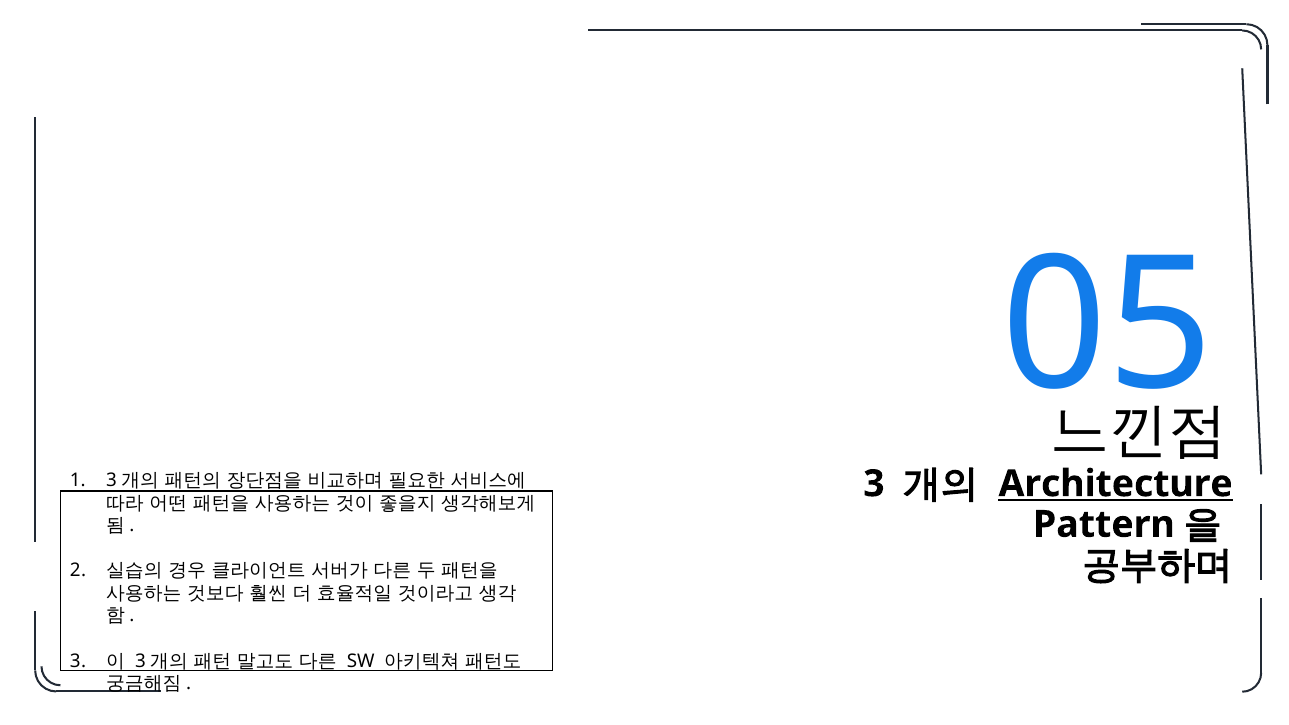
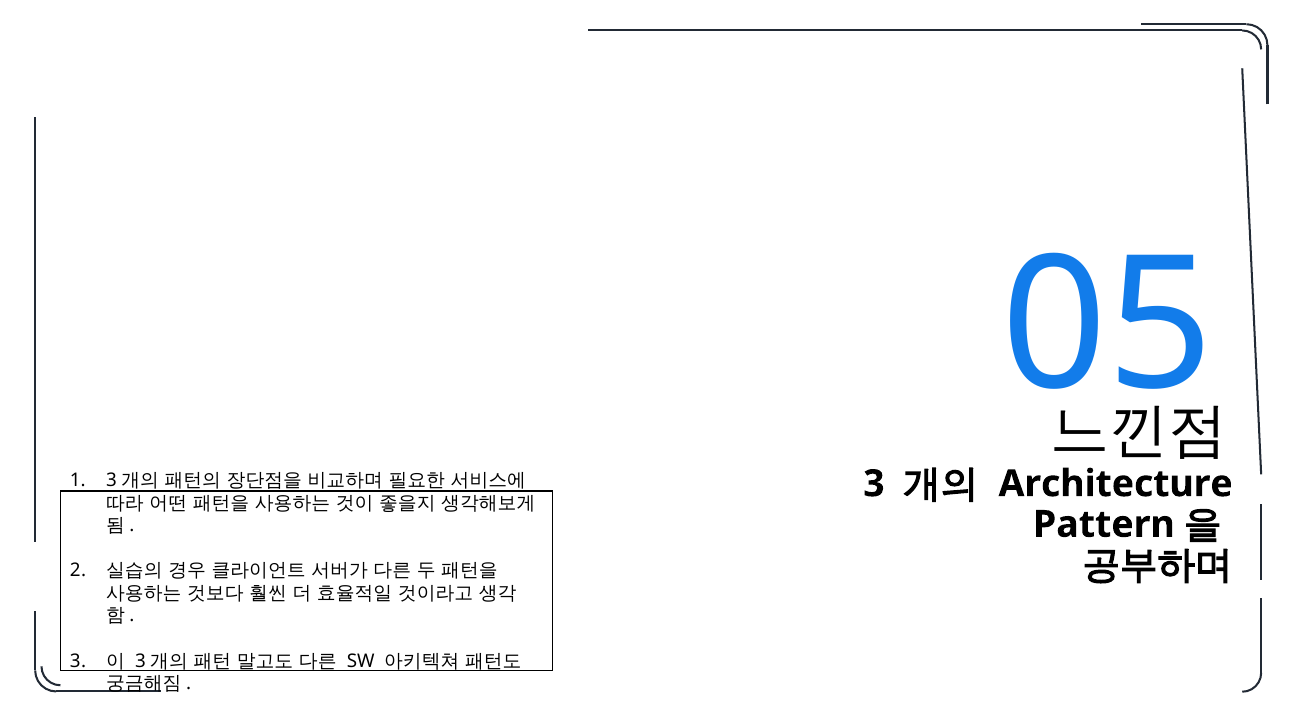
Architecture underline: present -> none
